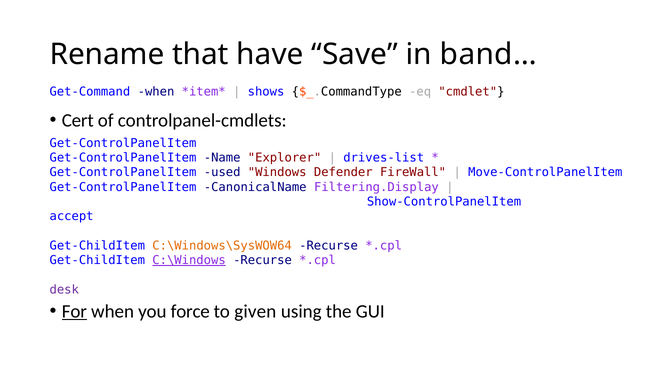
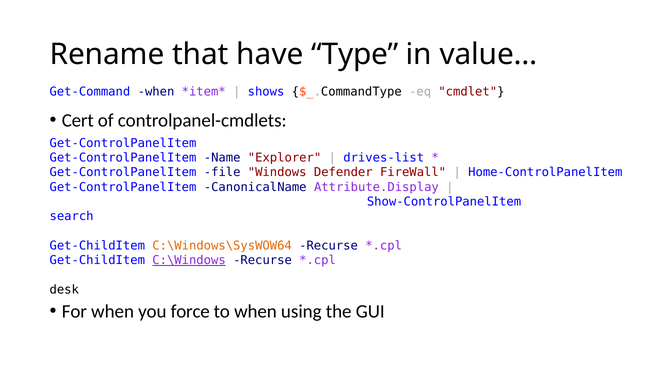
Save: Save -> Type
band…: band… -> value…
used: used -> file
Move-ControlPanelItem: Move-ControlPanelItem -> Home-ControlPanelItem
Filtering.Display: Filtering.Display -> Attribute.Display
accept: accept -> search
desk colour: purple -> black
For underline: present -> none
to given: given -> when
